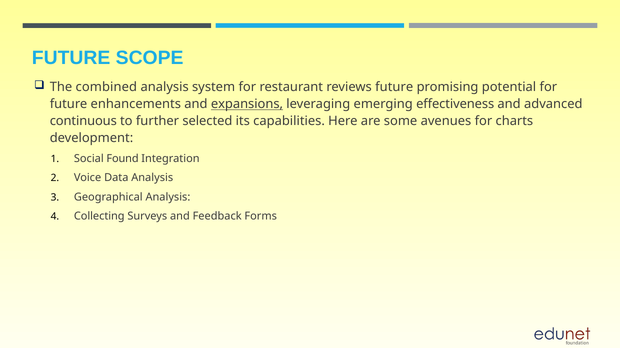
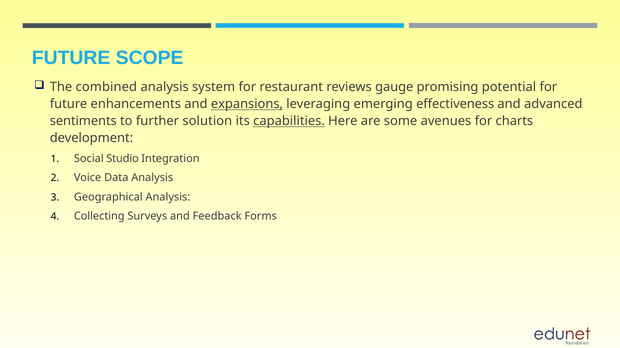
reviews future: future -> gauge
continuous: continuous -> sentiments
selected: selected -> solution
capabilities underline: none -> present
Found: Found -> Studio
